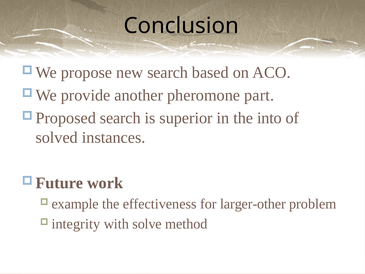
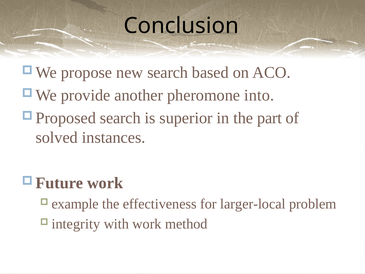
part: part -> into
into: into -> part
larger-other: larger-other -> larger-local
with solve: solve -> work
